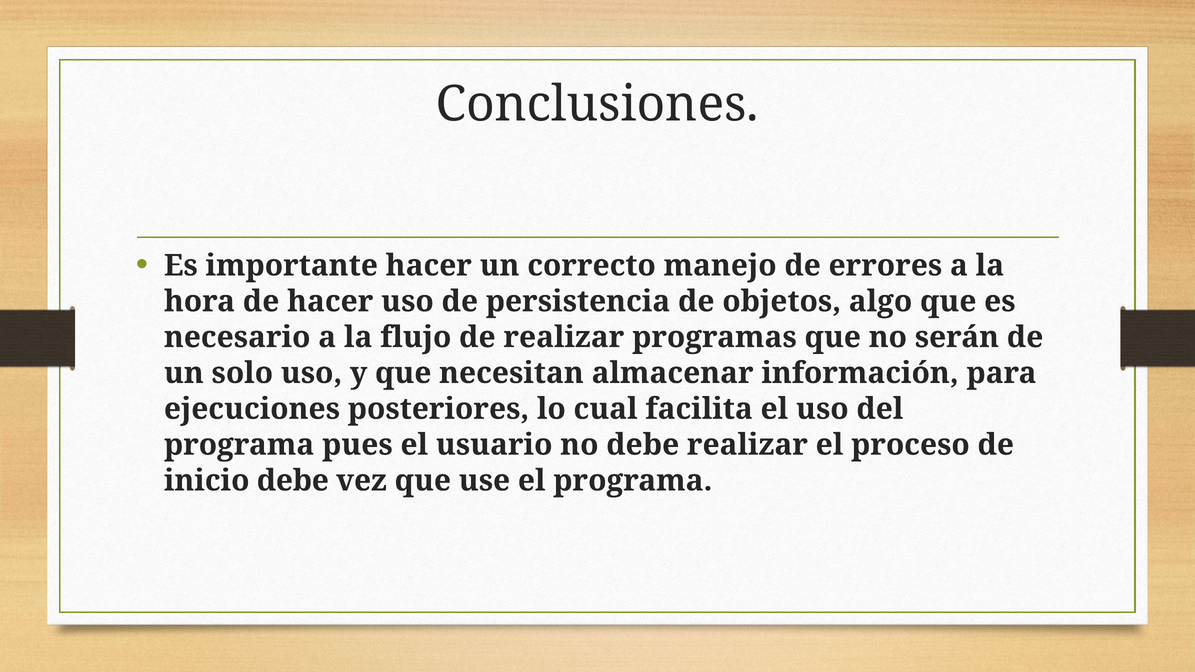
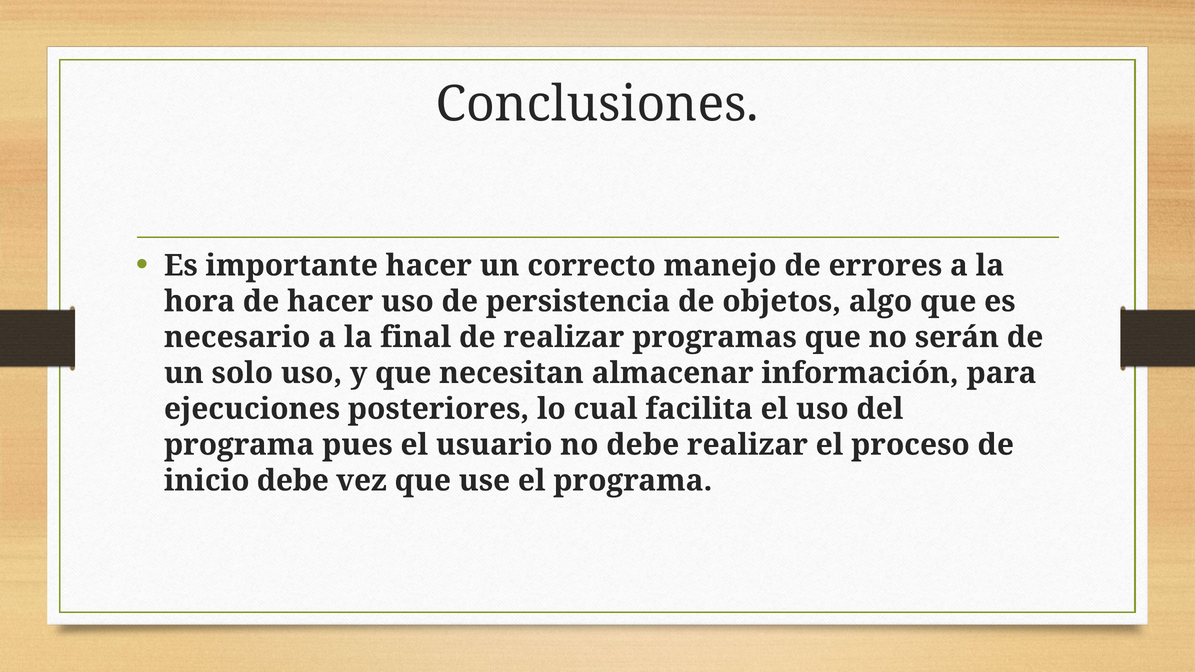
flujo: flujo -> final
